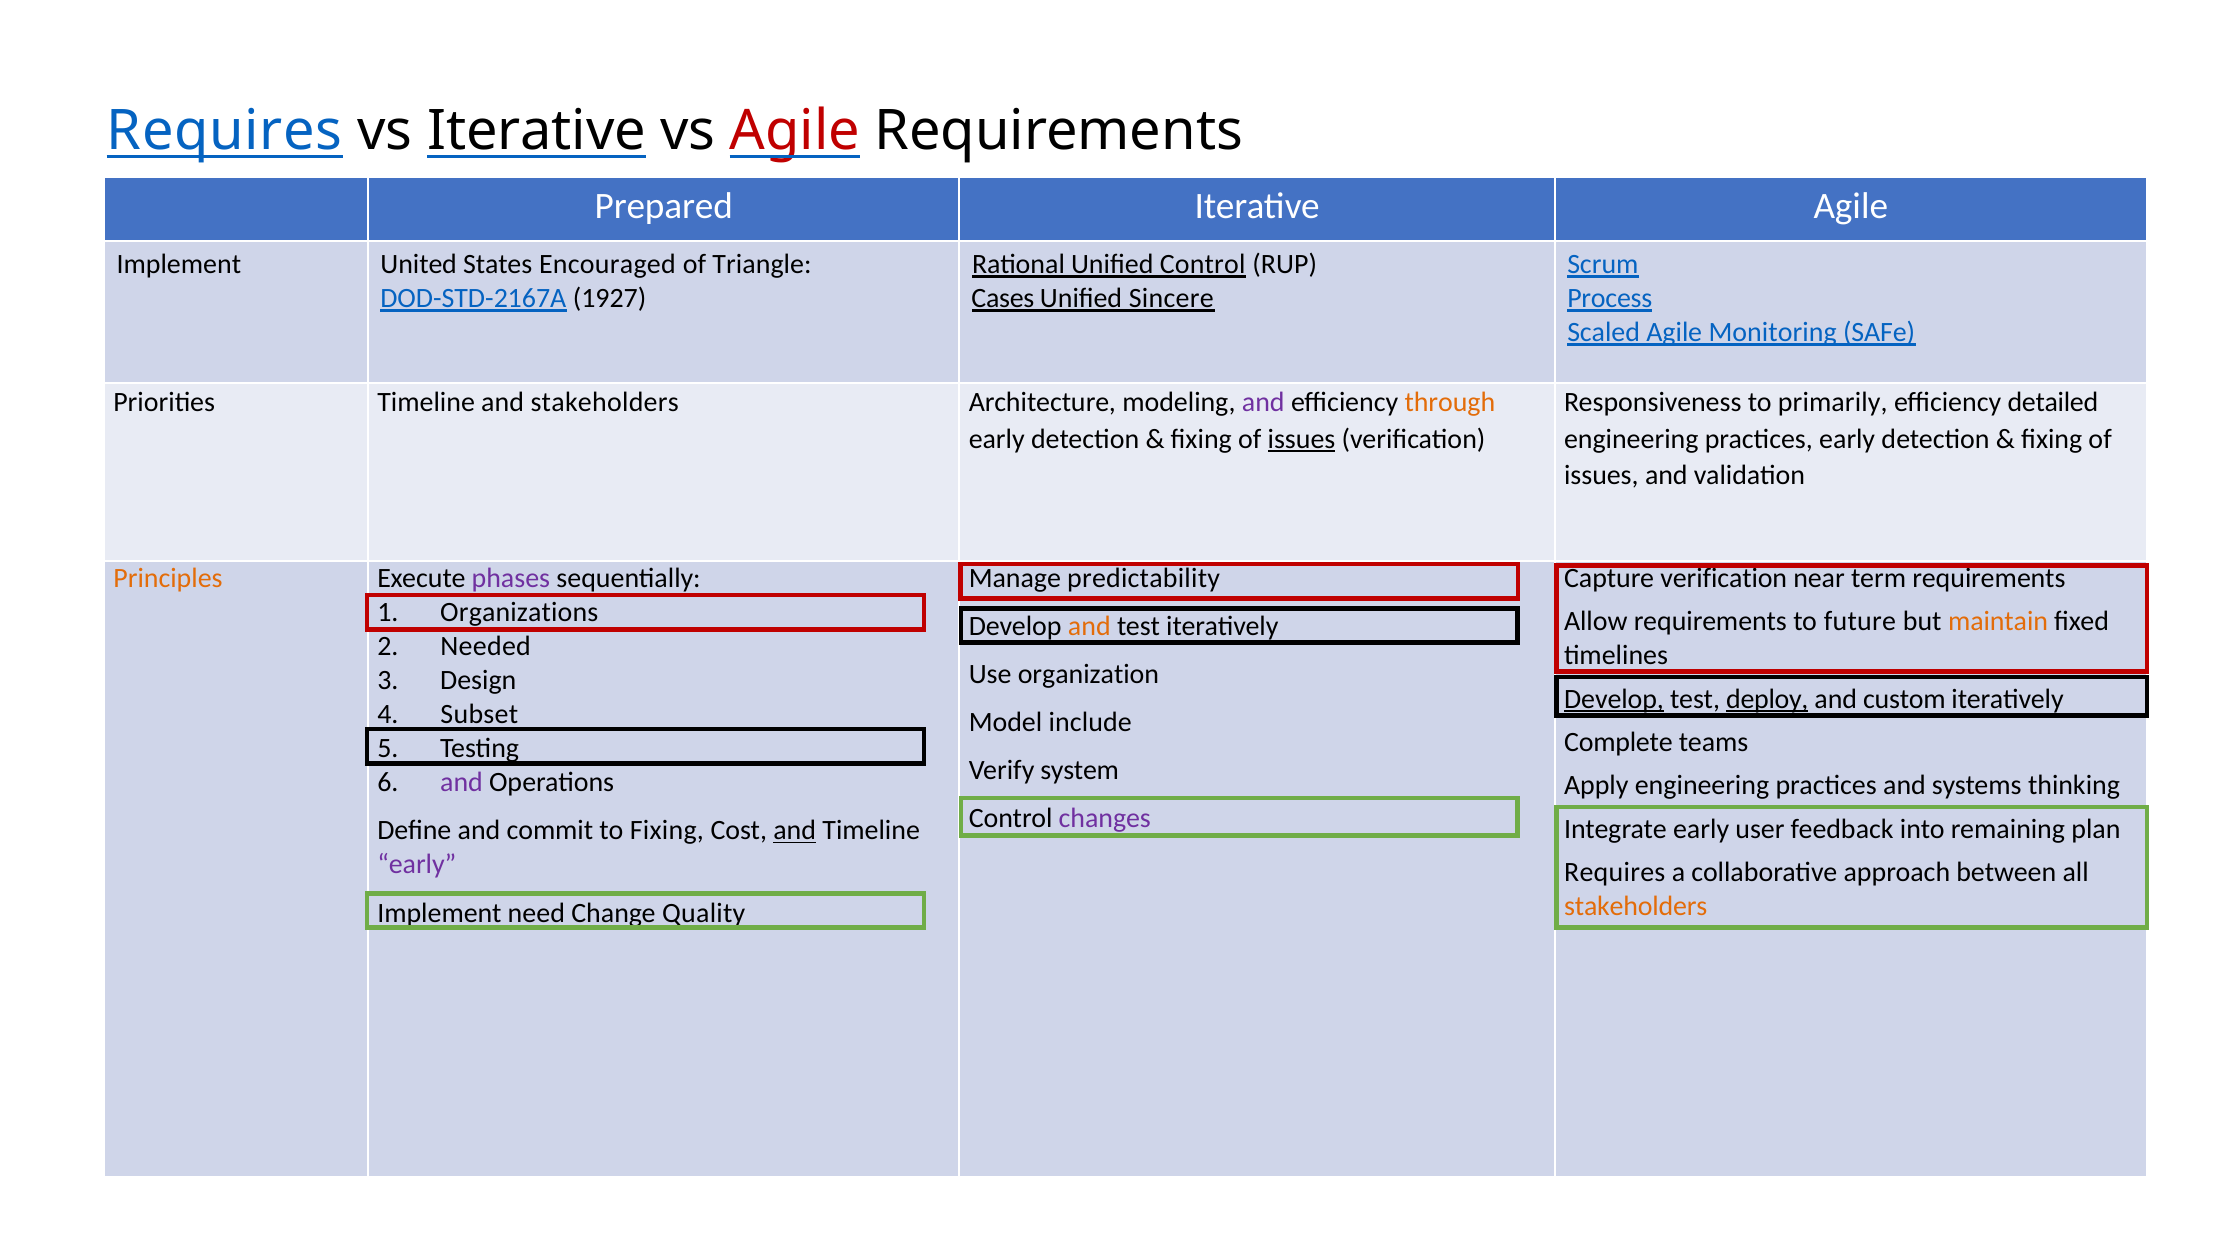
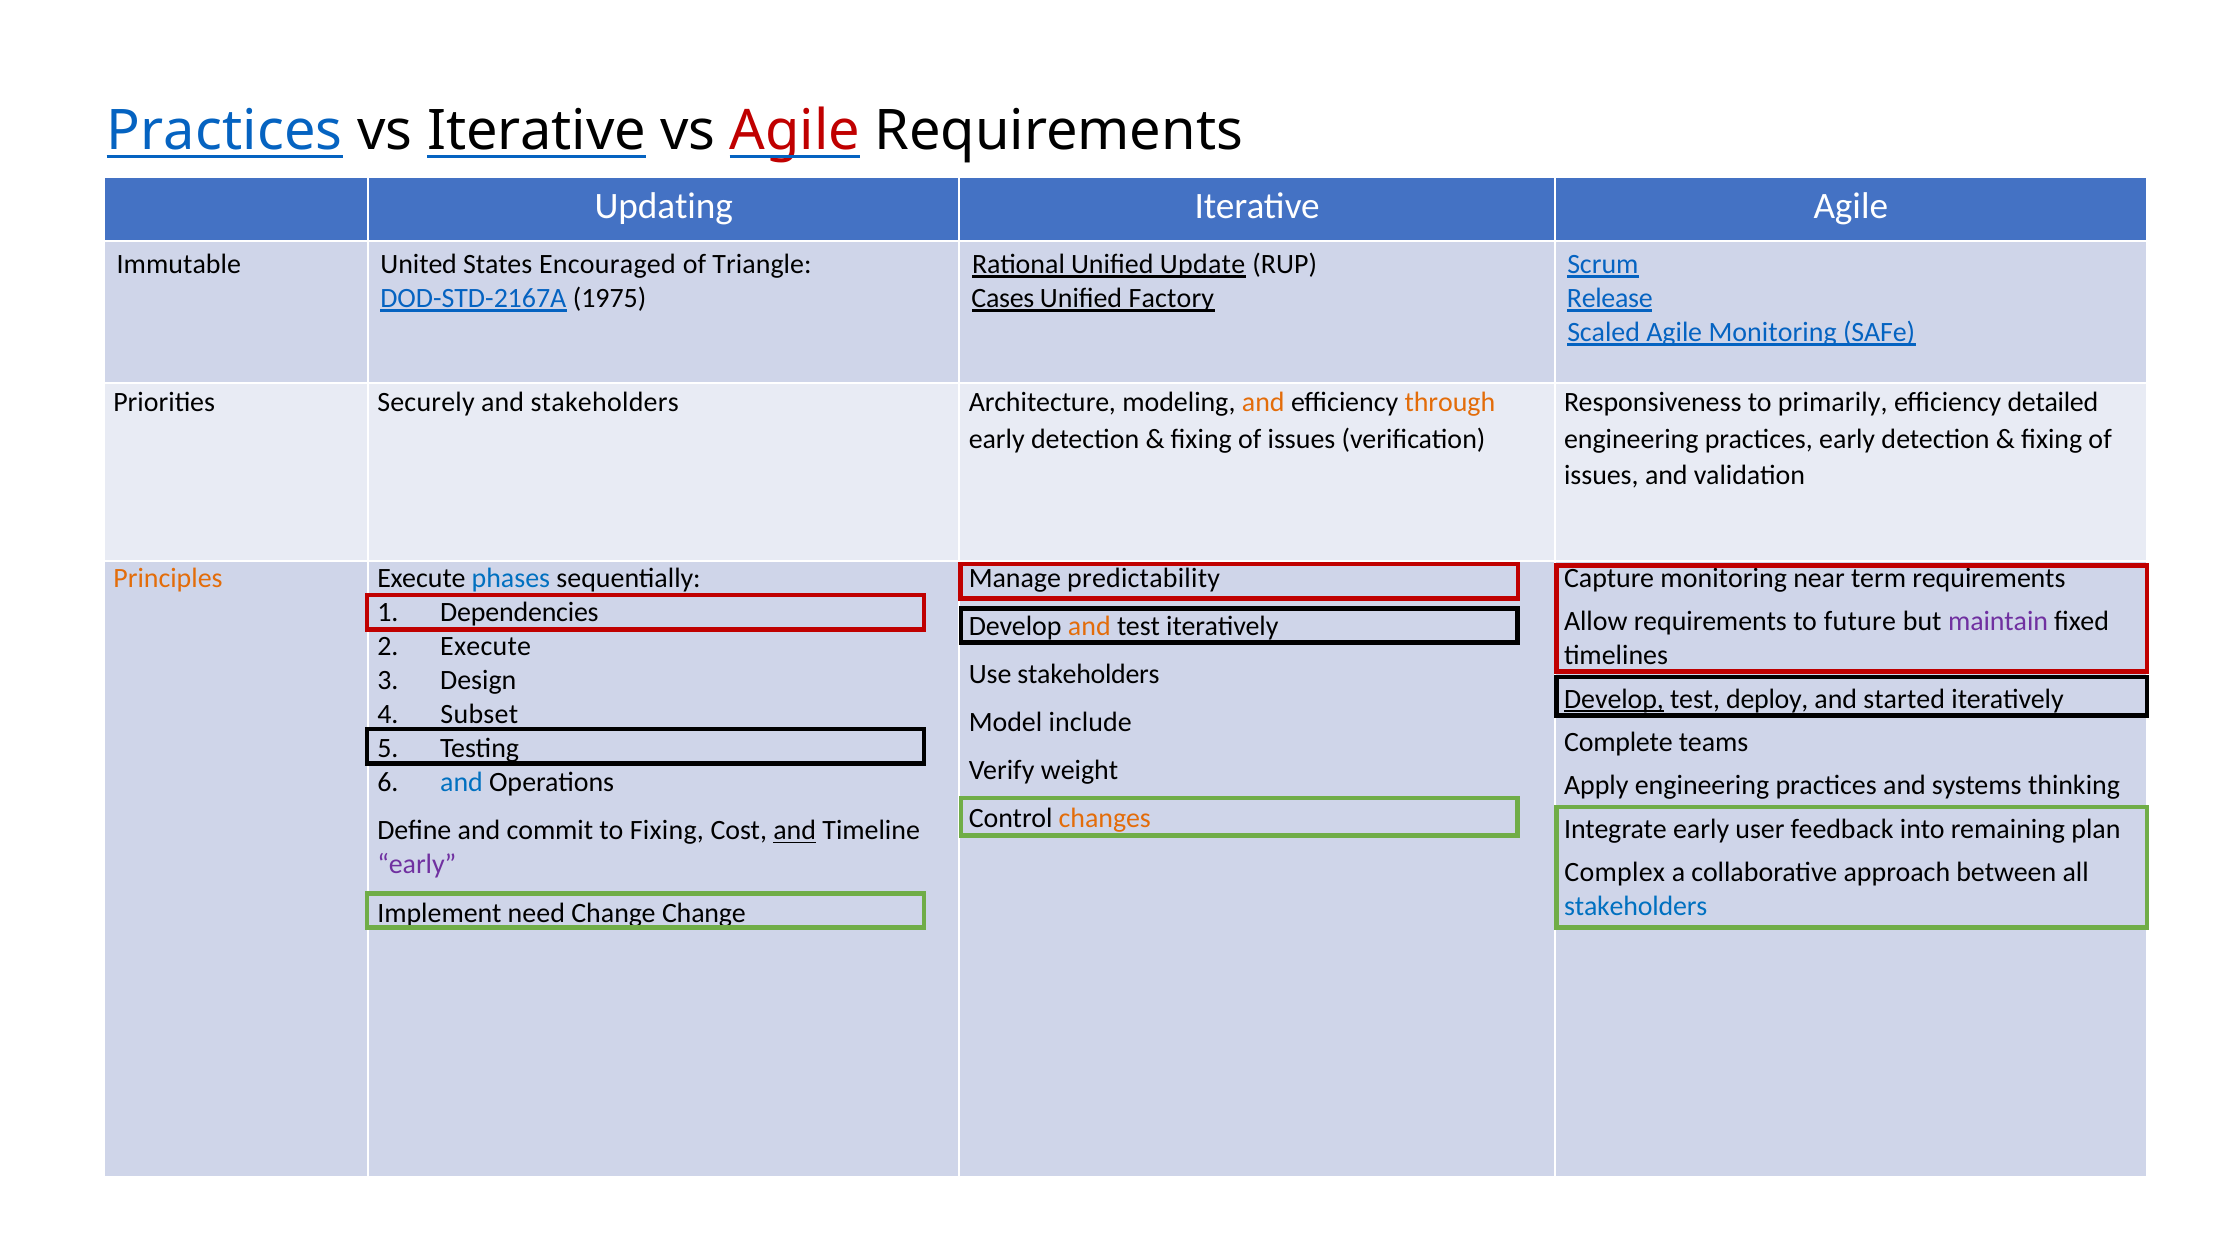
Requires at (224, 131): Requires -> Practices
Prepared: Prepared -> Updating
Implement at (179, 264): Implement -> Immutable
Unified Control: Control -> Update
1927: 1927 -> 1975
Sincere: Sincere -> Factory
Process: Process -> Release
Priorities Timeline: Timeline -> Securely
and at (1263, 402) colour: purple -> orange
issues at (1302, 439) underline: present -> none
phases colour: purple -> blue
Capture verification: verification -> monitoring
Organizations: Organizations -> Dependencies
maintain colour: orange -> purple
Needed at (486, 646): Needed -> Execute
Use organization: organization -> stakeholders
deploy underline: present -> none
custom: custom -> started
system: system -> weight
and at (462, 782) colour: purple -> blue
changes colour: purple -> orange
Requires at (1615, 872): Requires -> Complex
stakeholders at (1636, 906) colour: orange -> blue
Change Quality: Quality -> Change
